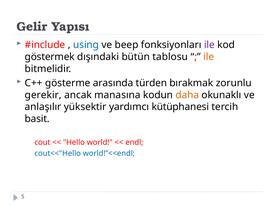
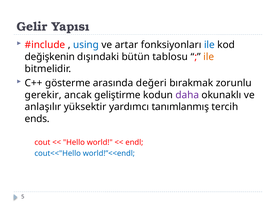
beep: beep -> artar
ile at (209, 45) colour: purple -> blue
göstermek: göstermek -> değişkenin
türden: türden -> değeri
manasına: manasına -> geliştirme
daha colour: orange -> purple
kütüphanesi: kütüphanesi -> tanımlanmış
basit: basit -> ends
